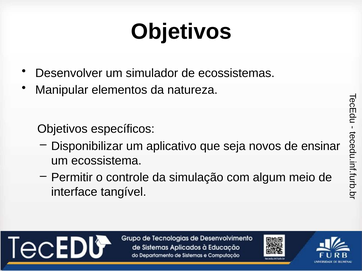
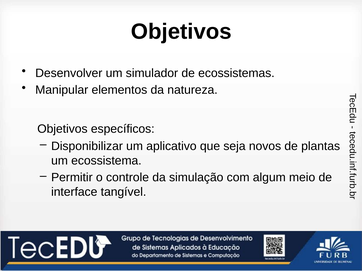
ensinar: ensinar -> plantas
